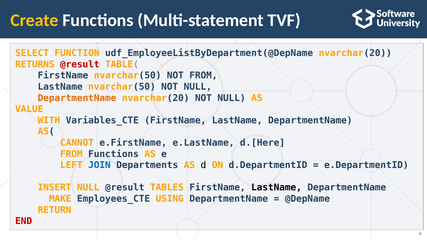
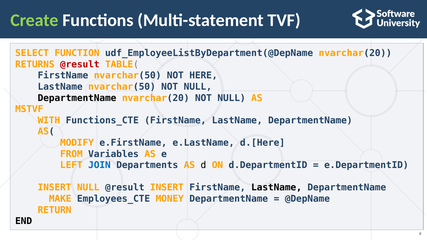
Create colour: yellow -> light green
NOT FROM: FROM -> HERE
DepartmentName at (77, 98) colour: orange -> black
VALUE: VALUE -> MSTVF
Variables_CTE: Variables_CTE -> Functions_CTE
CANNOT: CANNOT -> MODIFY
FROM Functions: Functions -> Variables
@result TABLES: TABLES -> INSERT
USING: USING -> MONEY
END colour: red -> black
